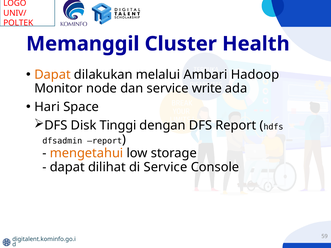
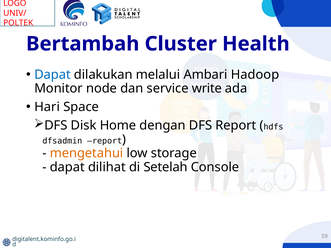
Memanggil: Memanggil -> Bertambah
Dapat at (53, 75) colour: orange -> blue
Tinggi: Tinggi -> Home
di Service: Service -> Setelah
